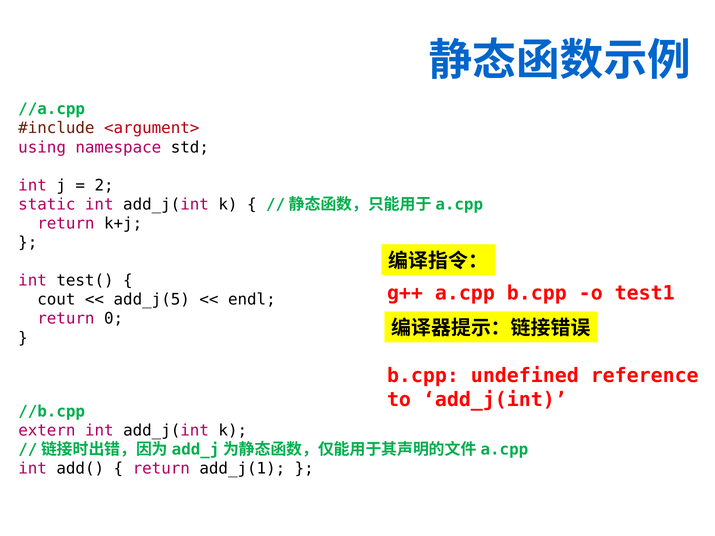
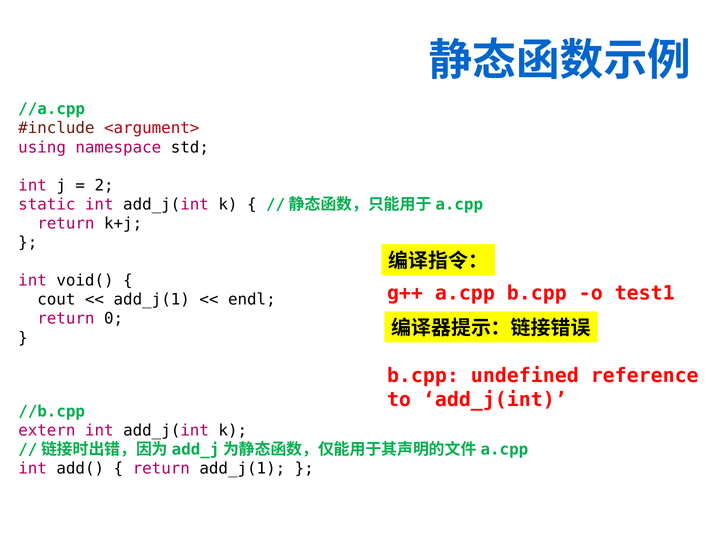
test(: test( -> void(
add_j(5 at (152, 300): add_j(5 -> add_j(1
